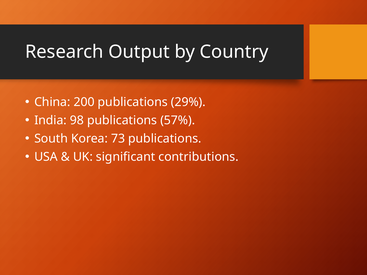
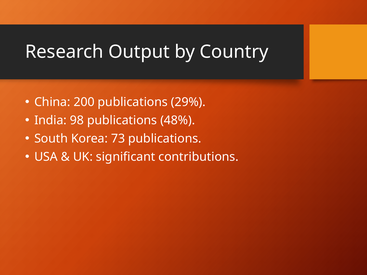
57%: 57% -> 48%
